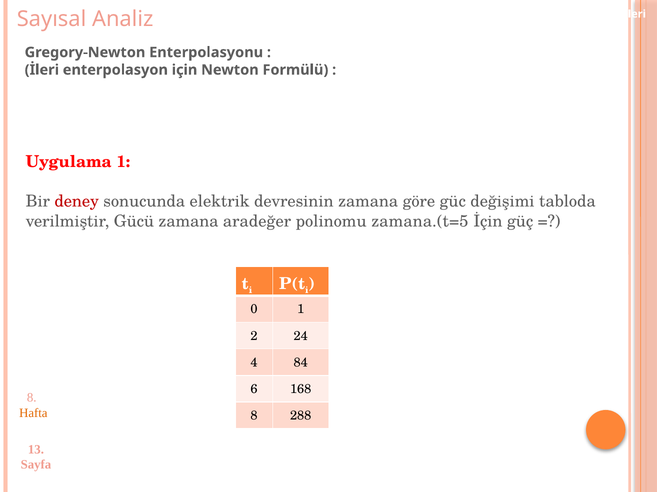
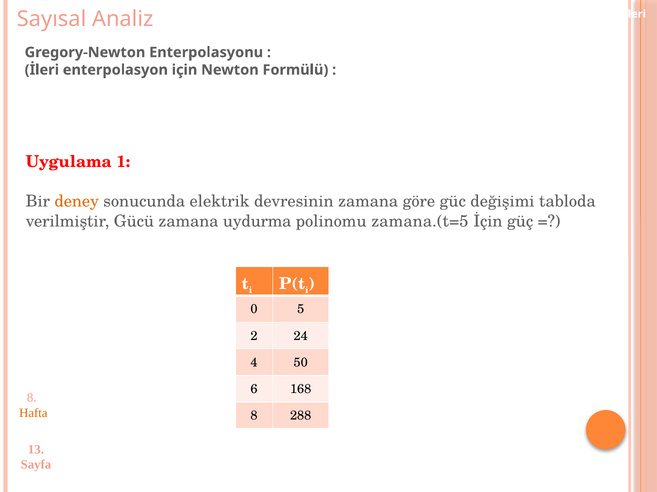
deney colour: red -> orange
zamana aradeğer: aradeğer -> uydurma
0 1: 1 -> 5
84: 84 -> 50
